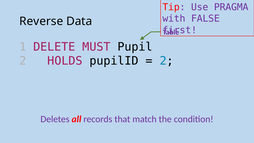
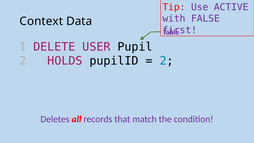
PRAGMA: PRAGMA -> ACTIVE
Reverse: Reverse -> Context
MUST: MUST -> USER
